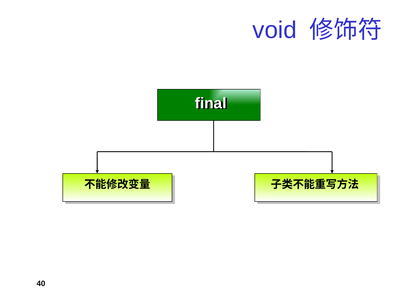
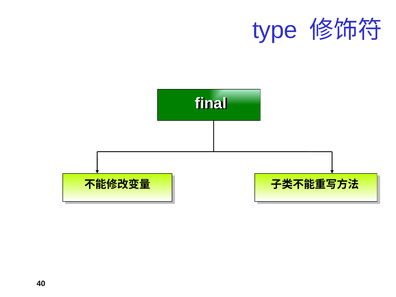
void: void -> type
